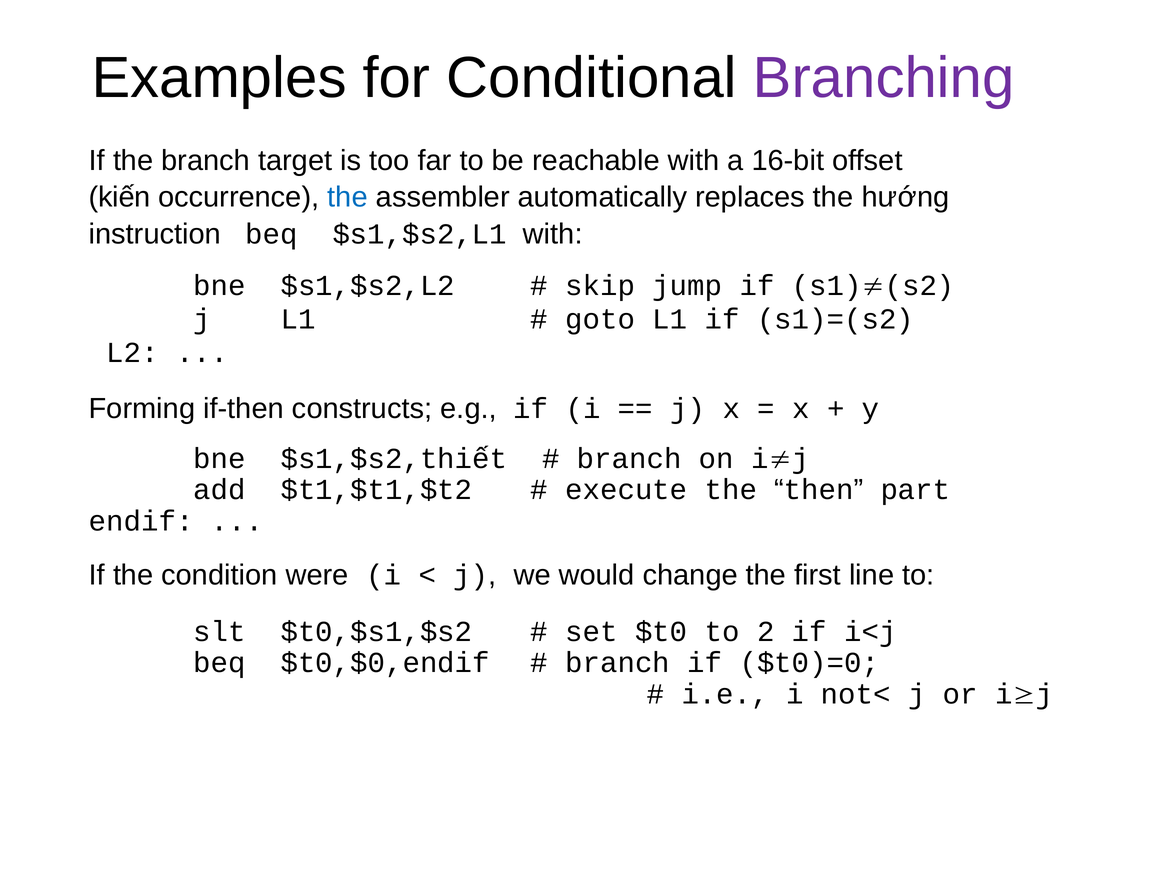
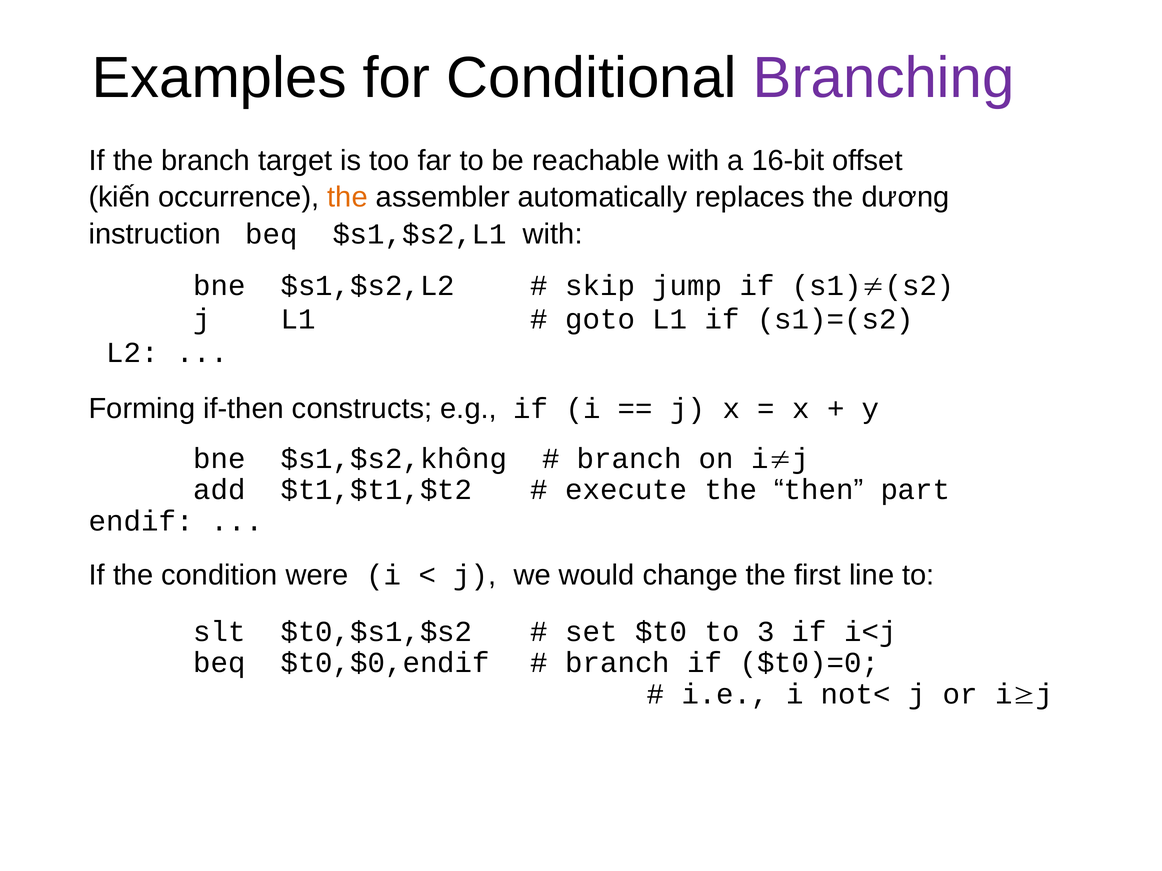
the at (348, 197) colour: blue -> orange
hướng: hướng -> dương
$s1,$s2,thiết: $s1,$s2,thiết -> $s1,$s2,không
2: 2 -> 3
